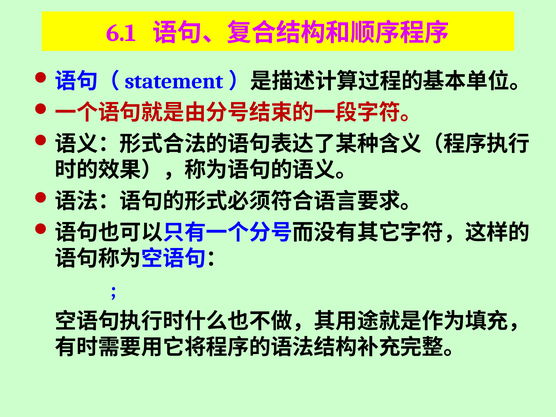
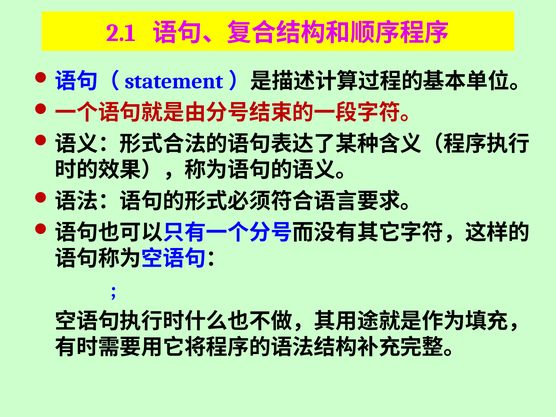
6.1: 6.1 -> 2.1
